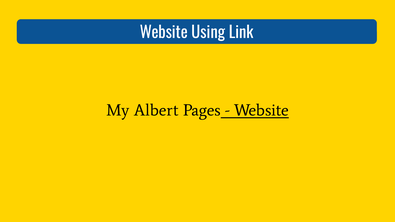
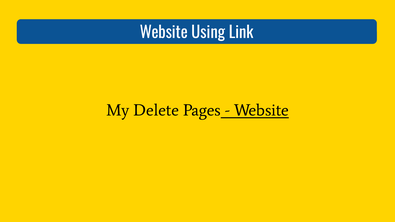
Albert: Albert -> Delete
